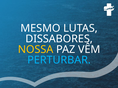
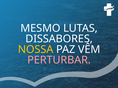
PERTURBAR colour: light blue -> pink
